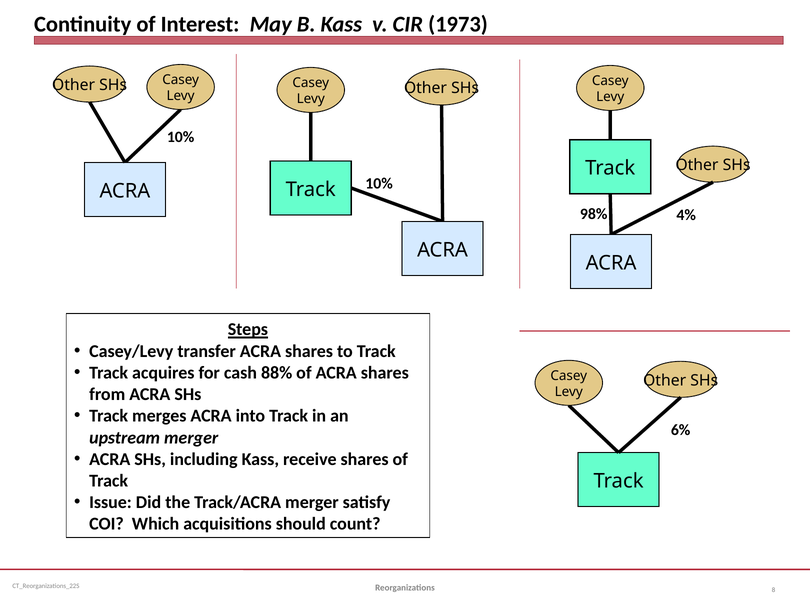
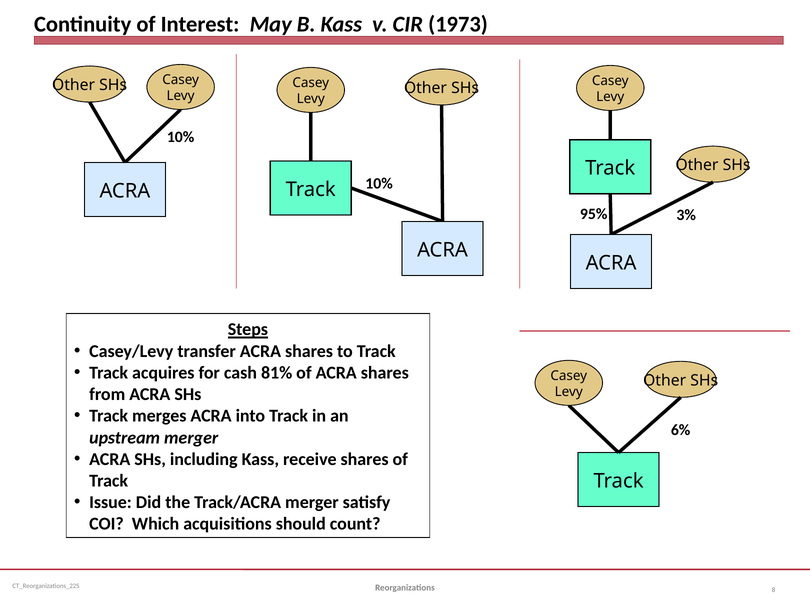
98%: 98% -> 95%
4%: 4% -> 3%
88%: 88% -> 81%
